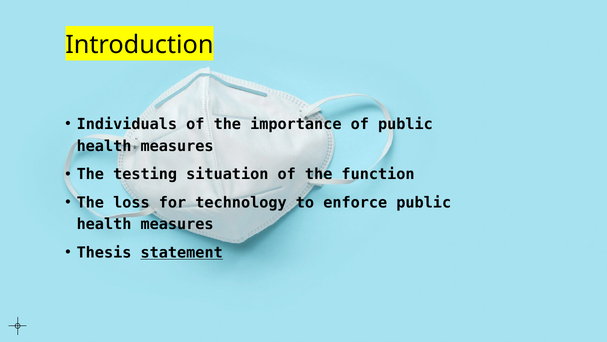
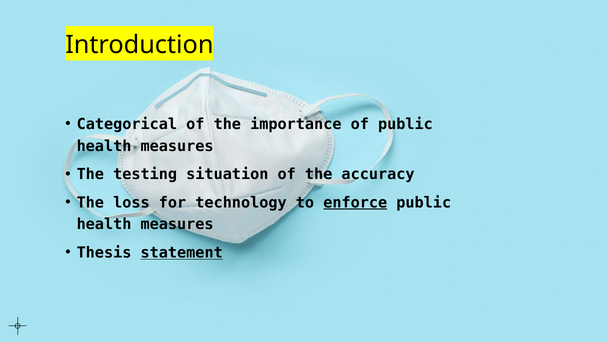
Individuals: Individuals -> Categorical
function: function -> accuracy
enforce underline: none -> present
